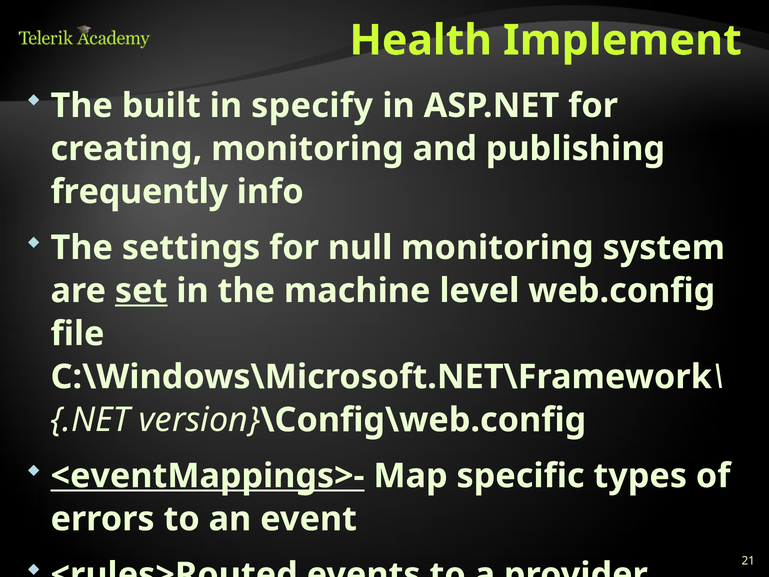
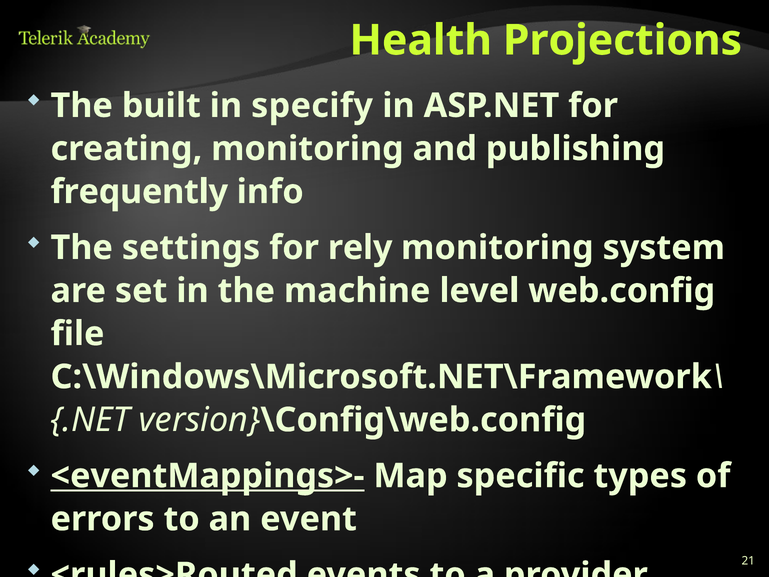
Implement: Implement -> Projections
null: null -> rely
set underline: present -> none
